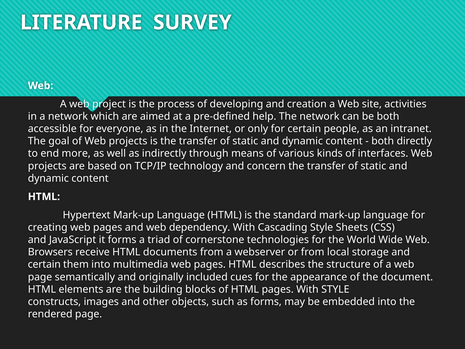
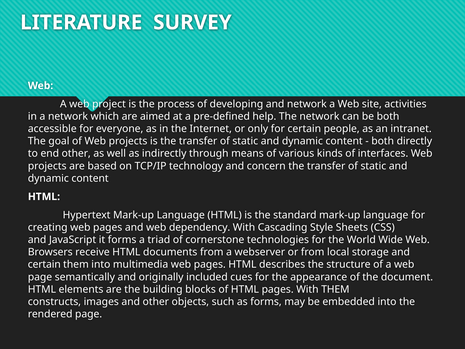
and creation: creation -> network
end more: more -> other
With STYLE: STYLE -> THEM
